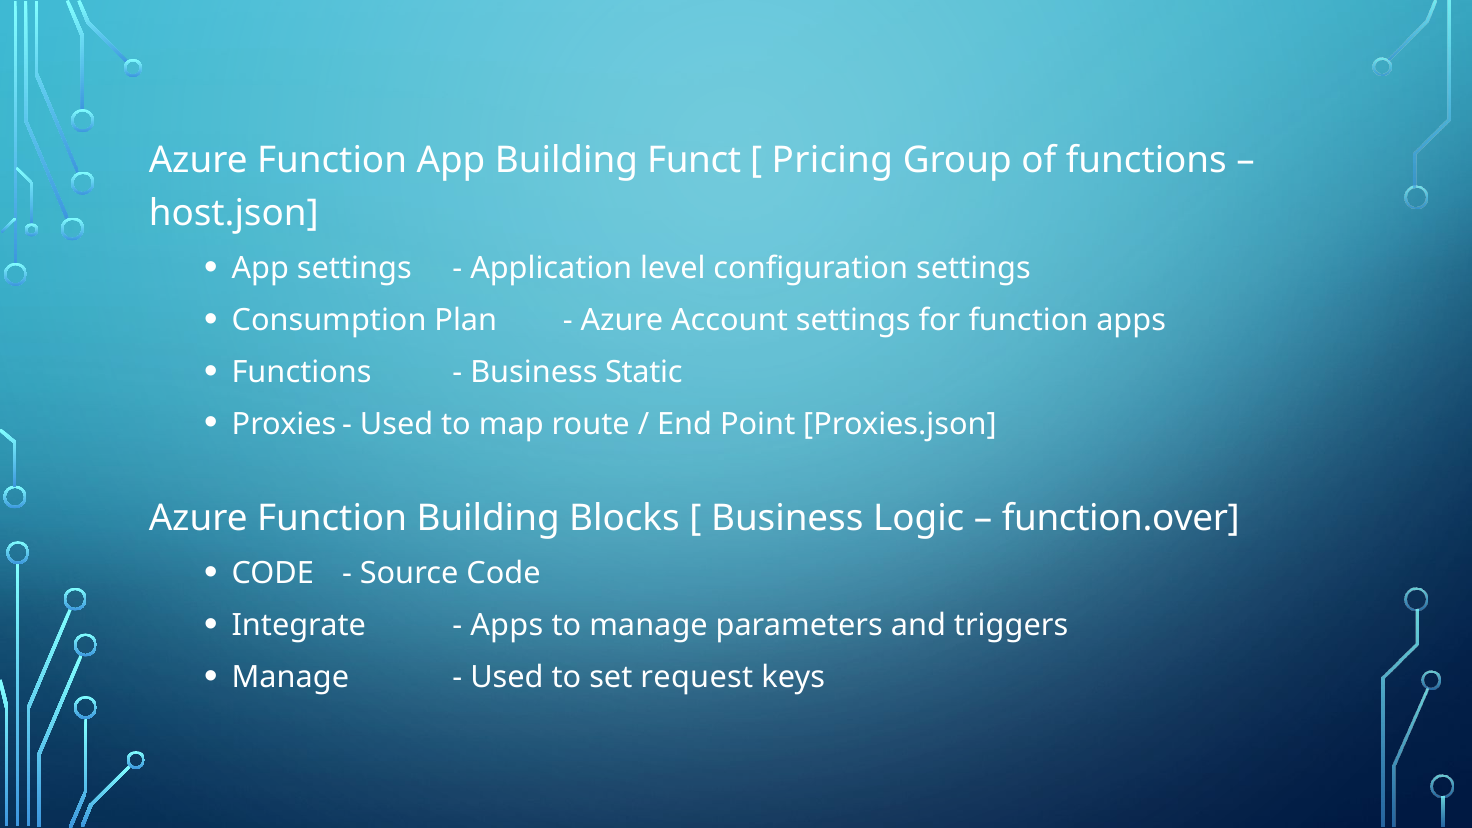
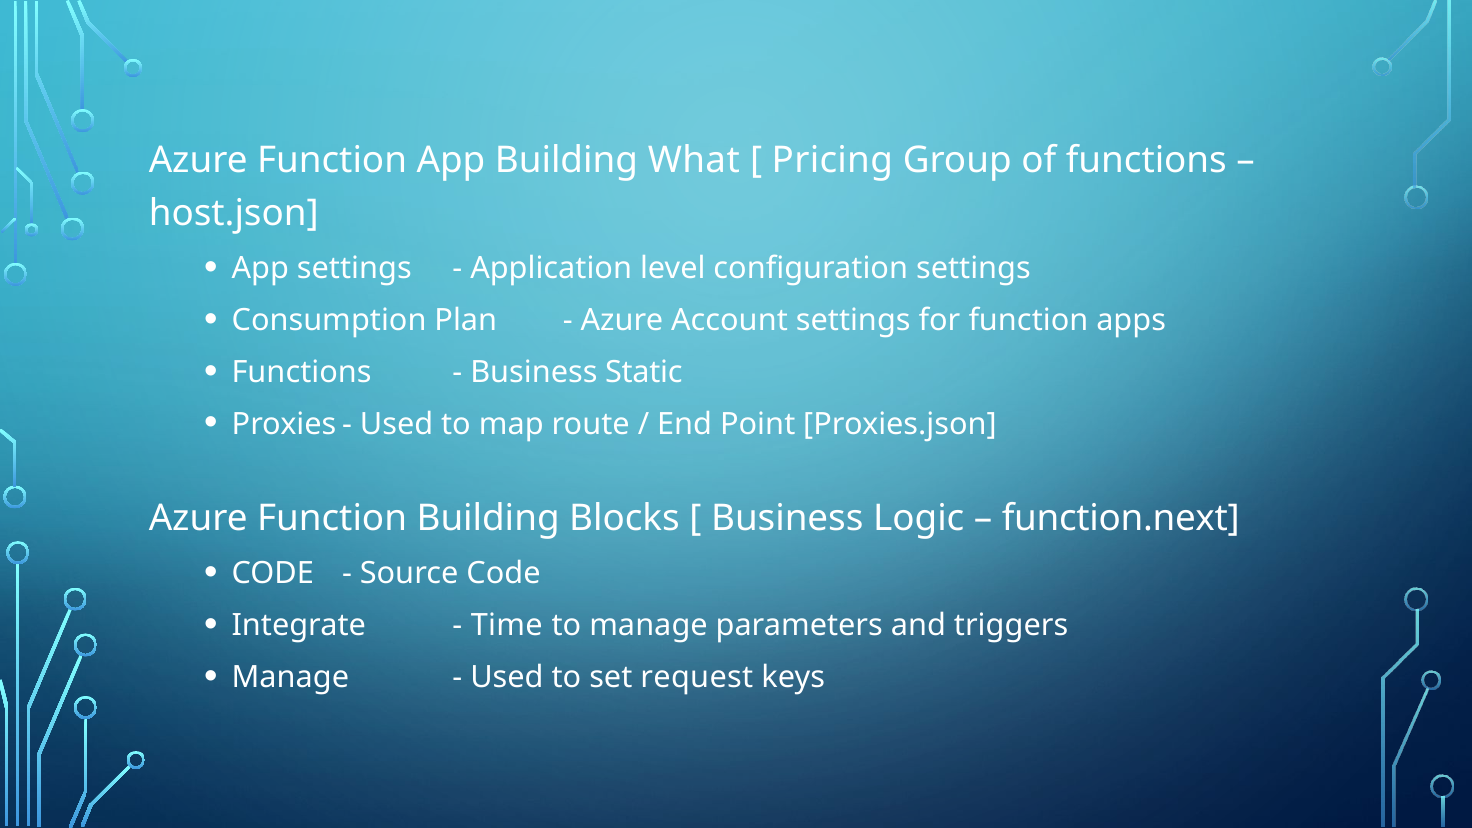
Funct: Funct -> What
function.over: function.over -> function.next
Apps at (507, 626): Apps -> Time
